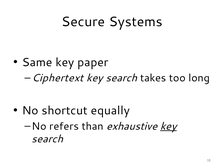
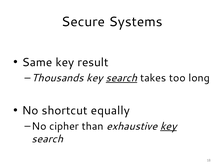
paper: paper -> result
Ciphertext: Ciphertext -> Thousands
search at (121, 78) underline: none -> present
refers: refers -> cipher
